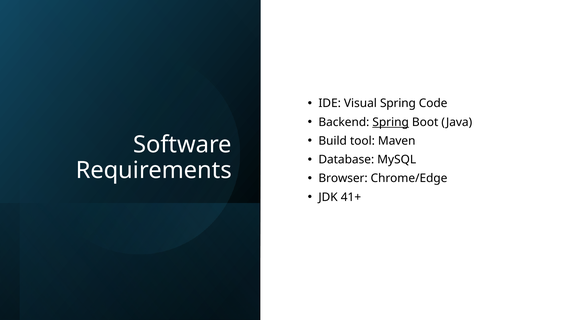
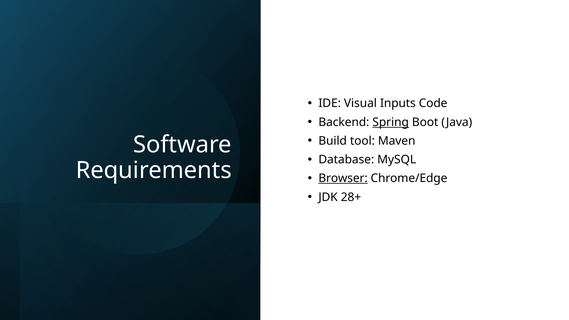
Visual Spring: Spring -> Inputs
Browser underline: none -> present
41+: 41+ -> 28+
